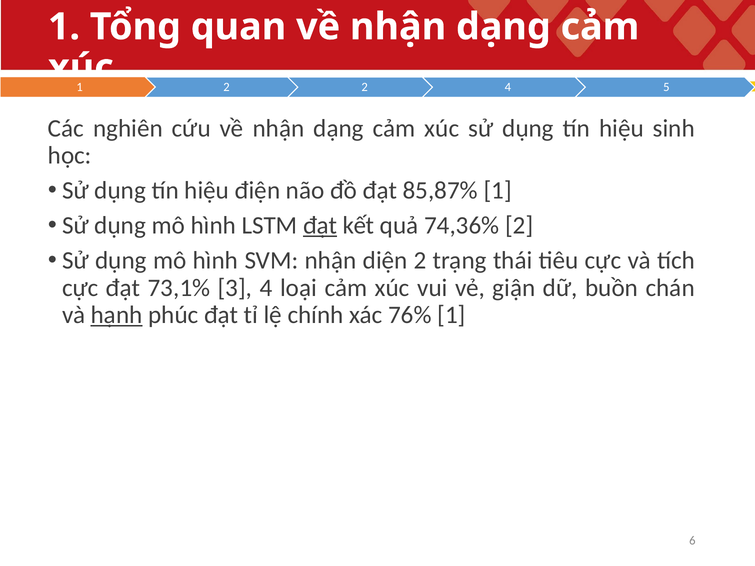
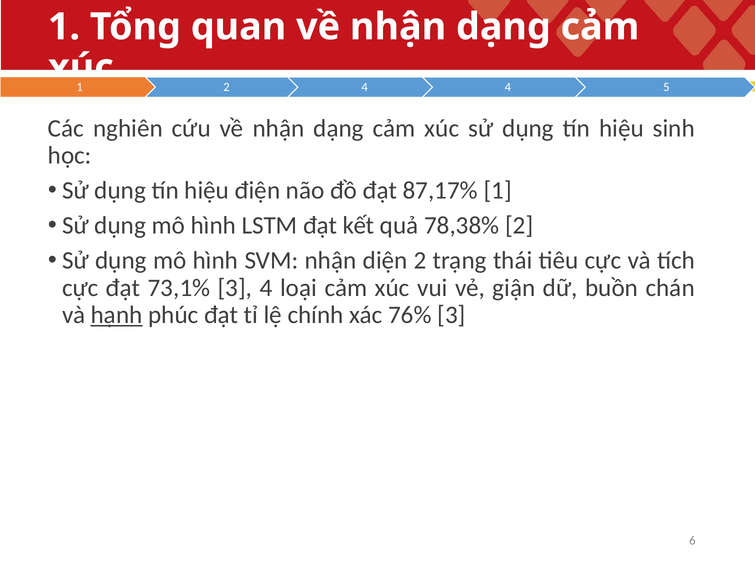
2 2: 2 -> 4
85,87%: 85,87% -> 87,17%
đạt at (320, 226) underline: present -> none
74,36%: 74,36% -> 78,38%
76% 1: 1 -> 3
